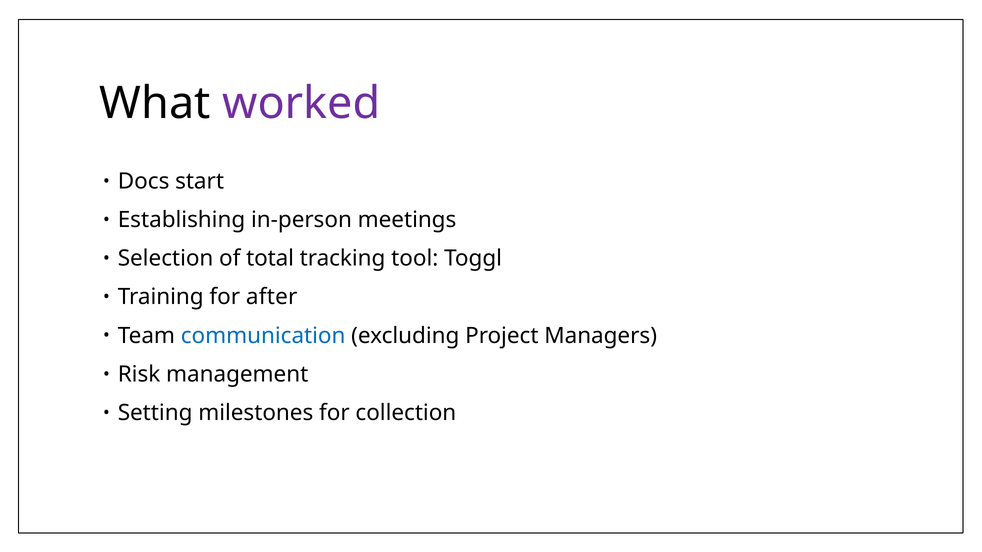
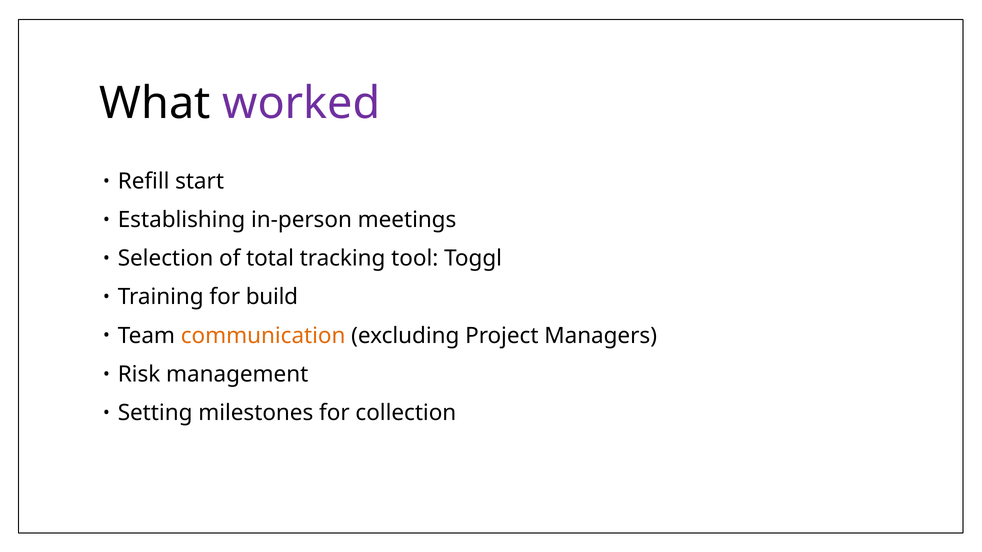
Docs: Docs -> Refill
after: after -> build
communication colour: blue -> orange
